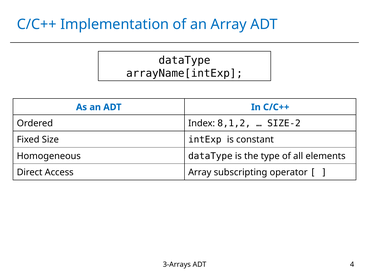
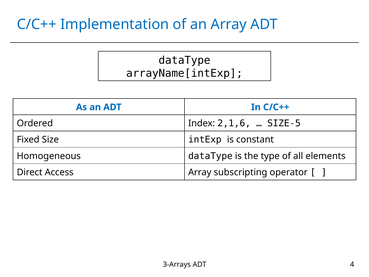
8,1,2: 8,1,2 -> 2,1,6
SIZE-2: SIZE-2 -> SIZE-5
